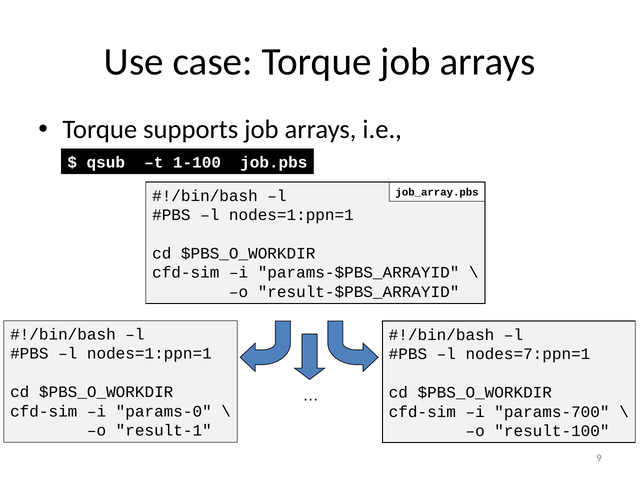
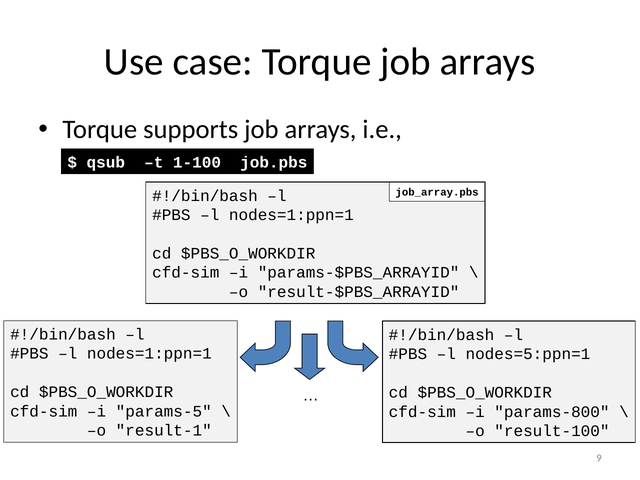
nodes=7:ppn=1: nodes=7:ppn=1 -> nodes=5:ppn=1
params-0: params-0 -> params-5
params-700: params-700 -> params-800
